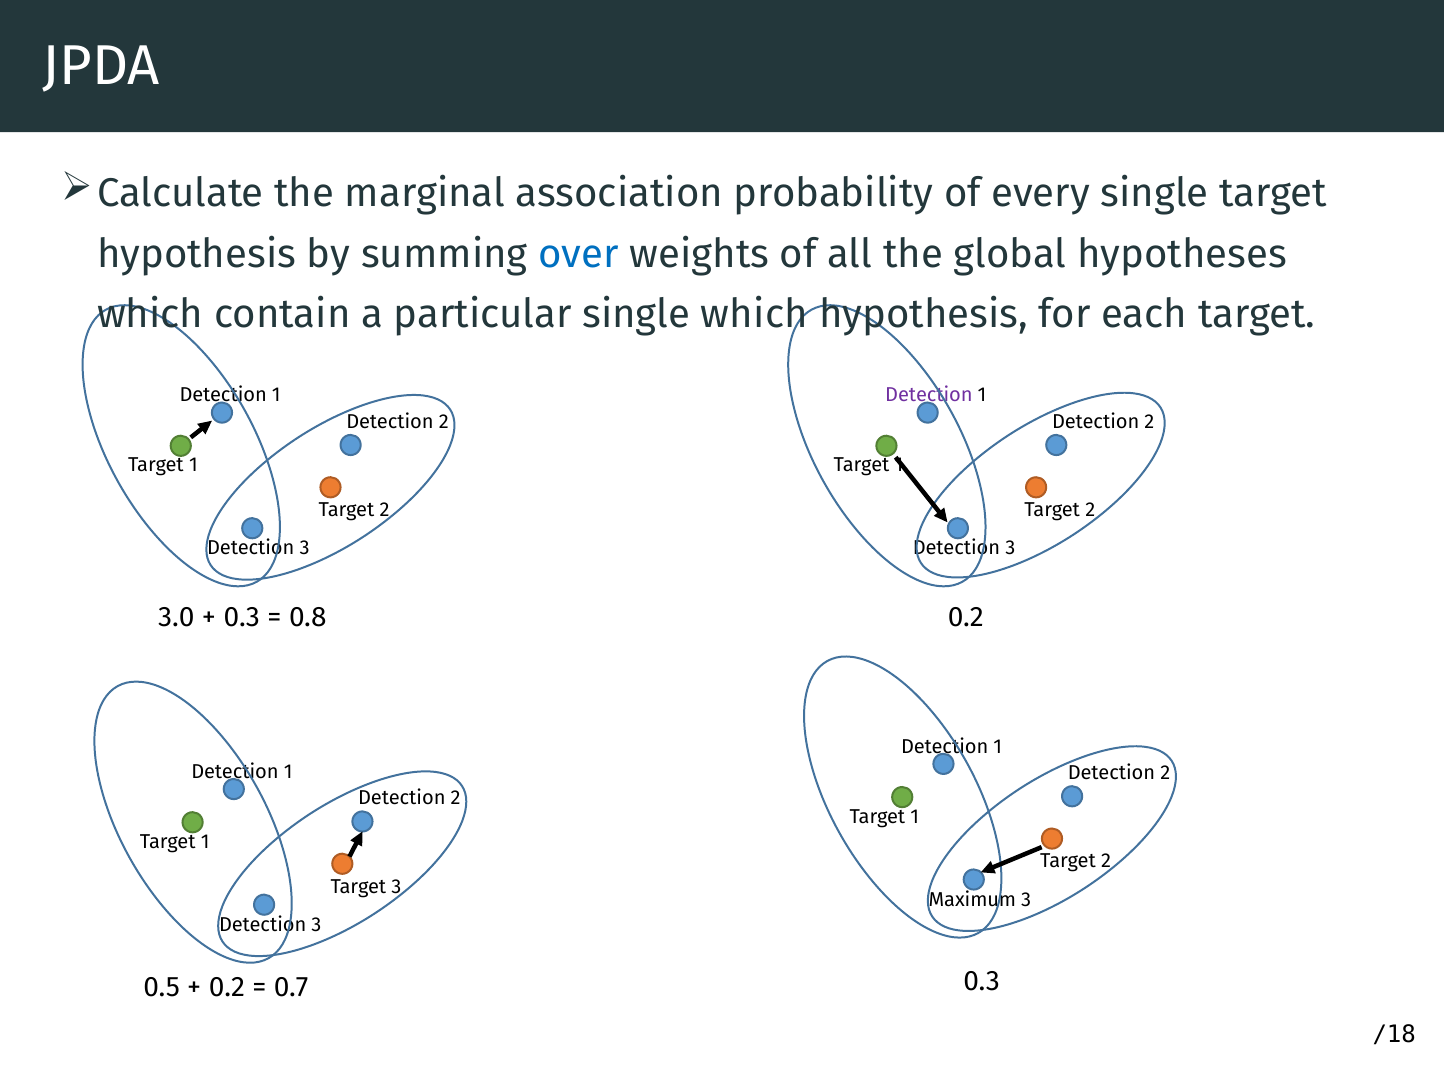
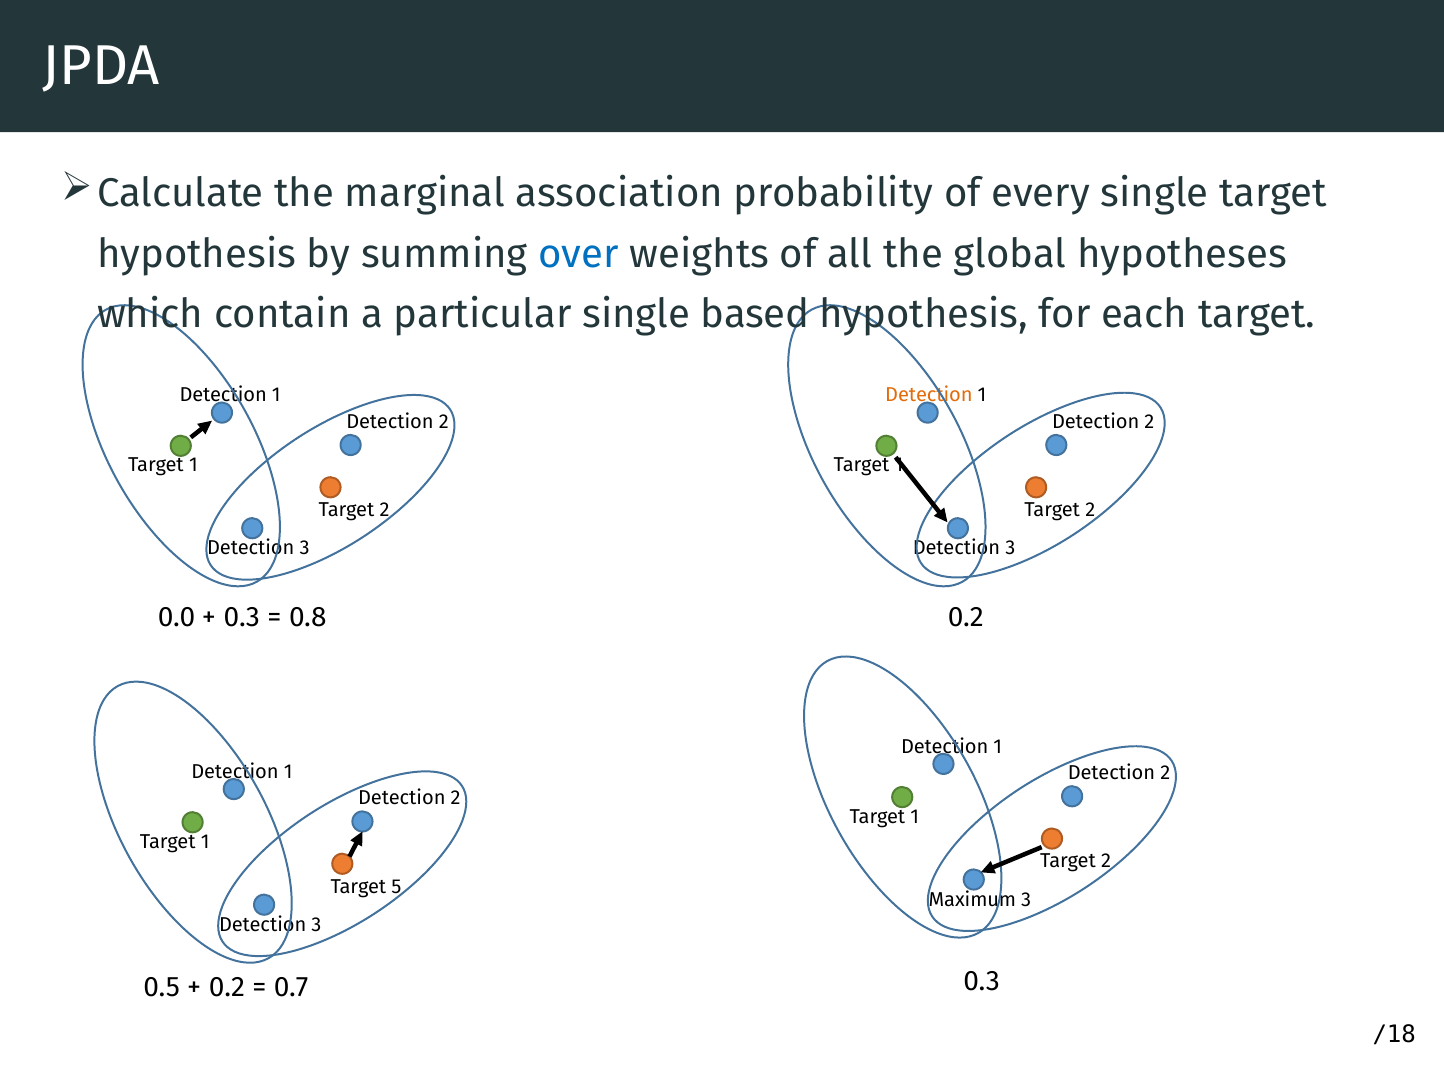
single which: which -> based
Detection at (929, 395) colour: purple -> orange
3.0: 3.0 -> 0.0
Target 3: 3 -> 5
